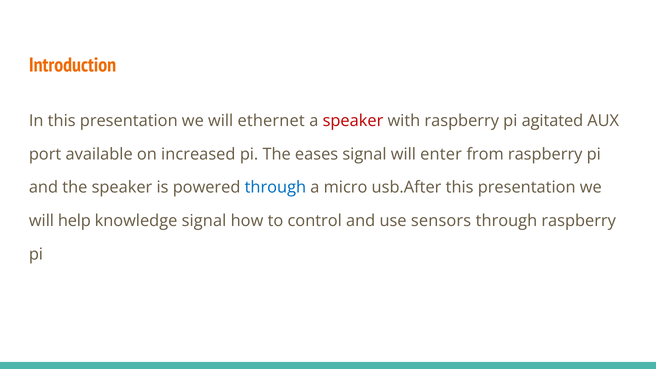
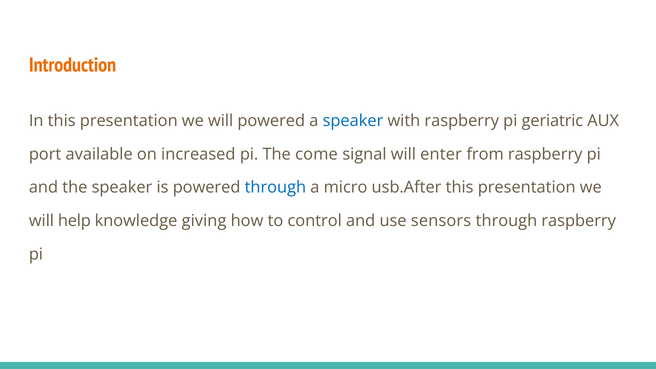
will ethernet: ethernet -> powered
speaker at (353, 121) colour: red -> blue
agitated: agitated -> geriatric
eases: eases -> come
knowledge signal: signal -> giving
